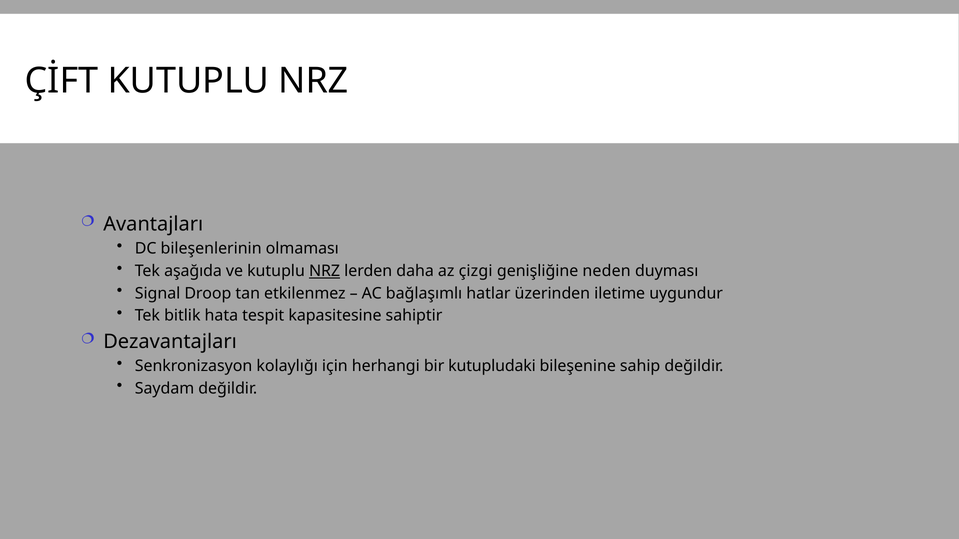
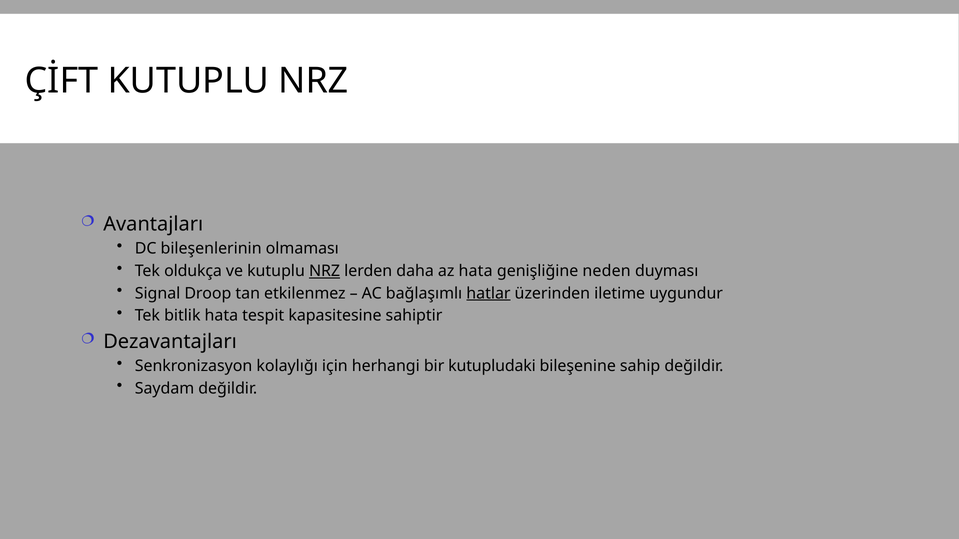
aşağıda: aşağıda -> oldukça
az çizgi: çizgi -> hata
hatlar underline: none -> present
